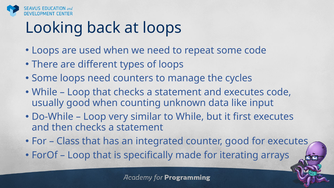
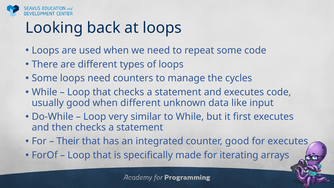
when counting: counting -> different
Class: Class -> Their
